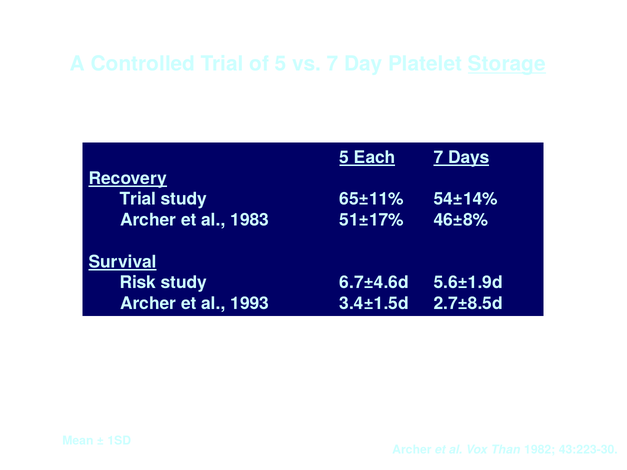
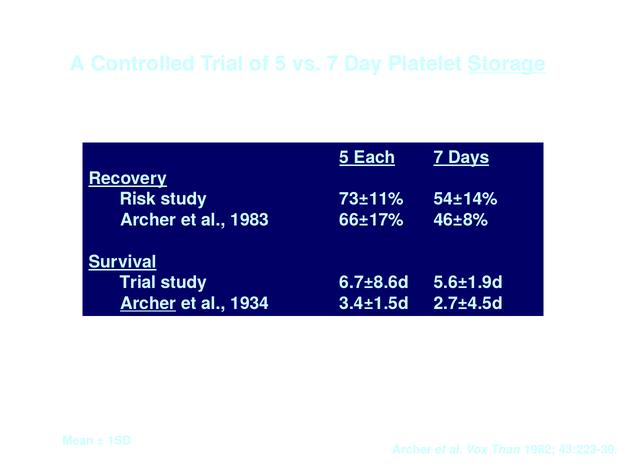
Trial at (138, 199): Trial -> Risk
65±11%: 65±11% -> 73±11%
51±17%: 51±17% -> 66±17%
Risk at (138, 283): Risk -> Trial
6.7±4.6d: 6.7±4.6d -> 6.7±8.6d
Archer at (148, 304) underline: none -> present
1993: 1993 -> 1934
2.7±8.5d: 2.7±8.5d -> 2.7±4.5d
